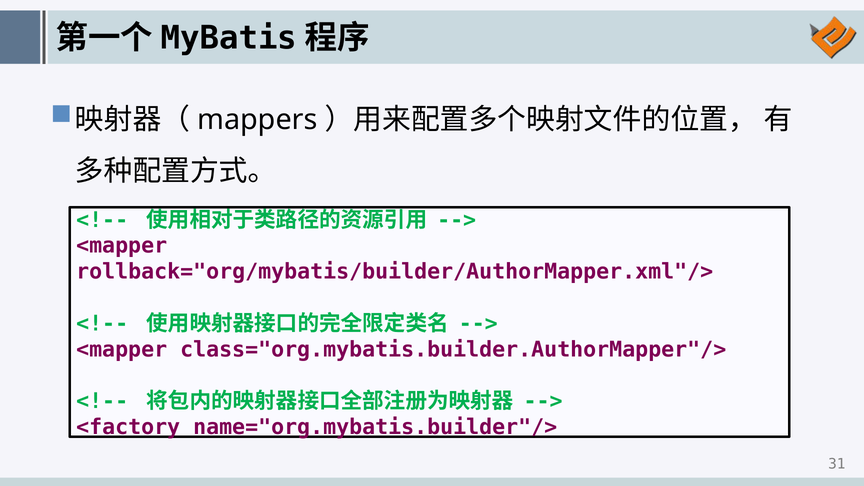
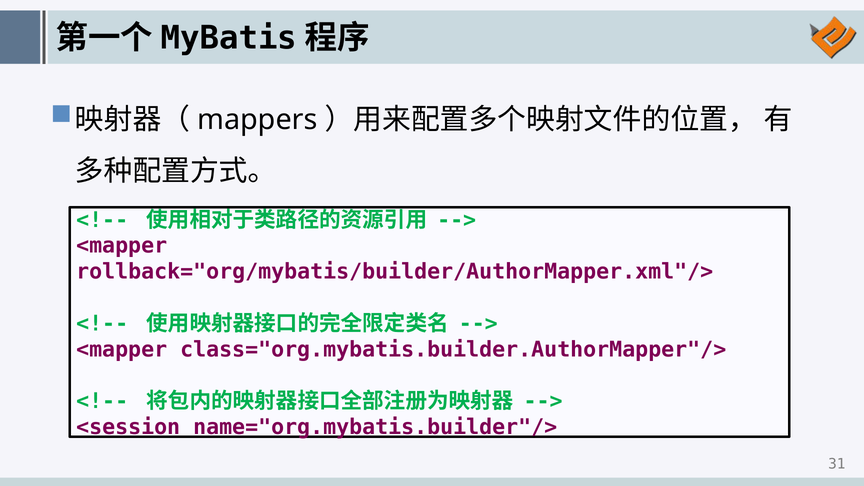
<factory: <factory -> <session
